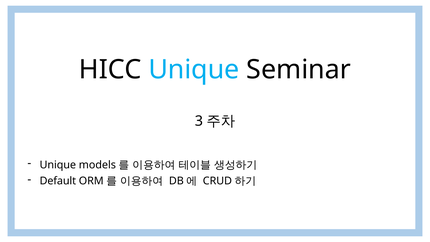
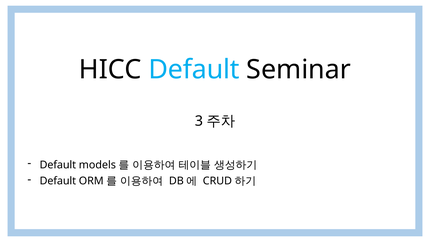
HICC Unique: Unique -> Default
Unique at (58, 165): Unique -> Default
